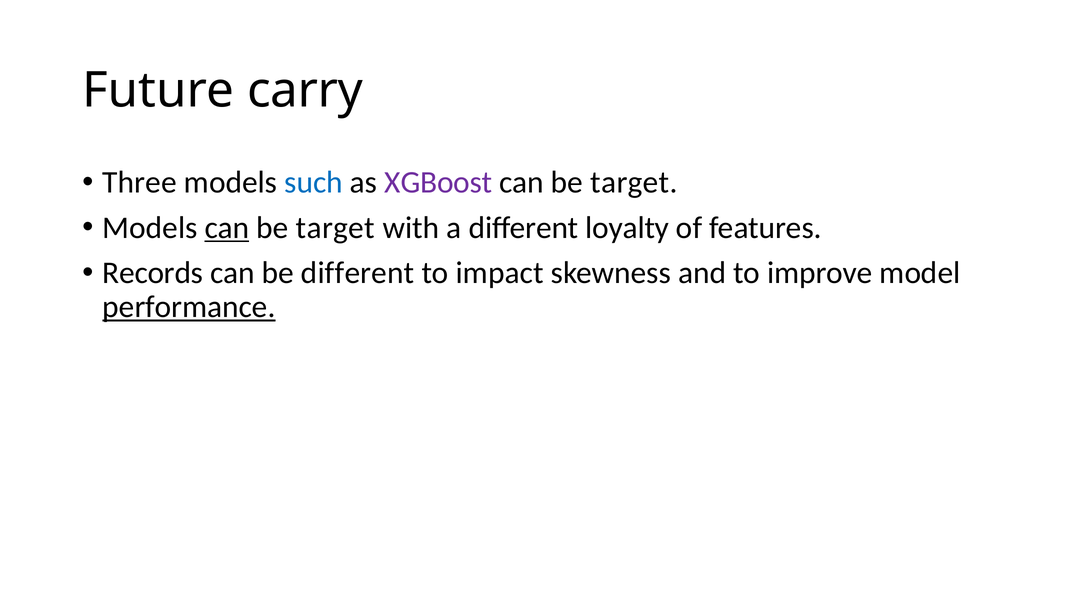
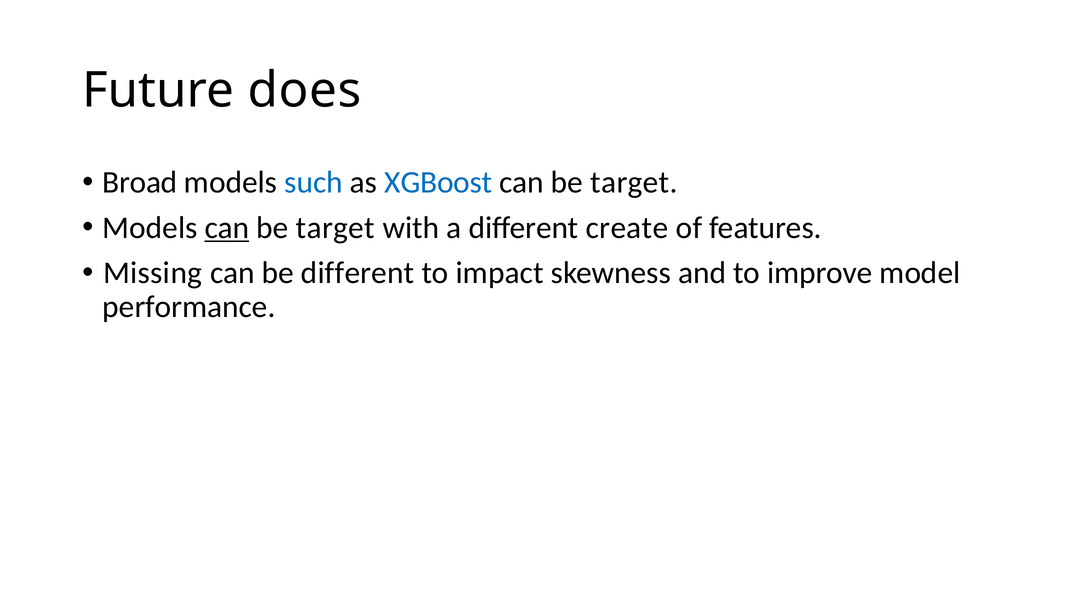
carry: carry -> does
Three: Three -> Broad
XGBoost colour: purple -> blue
loyalty: loyalty -> create
Records: Records -> Missing
performance underline: present -> none
